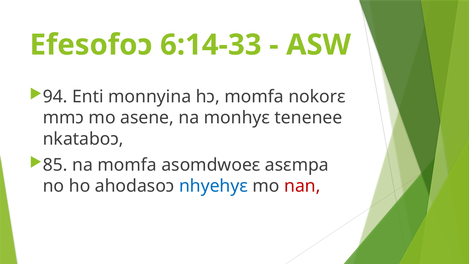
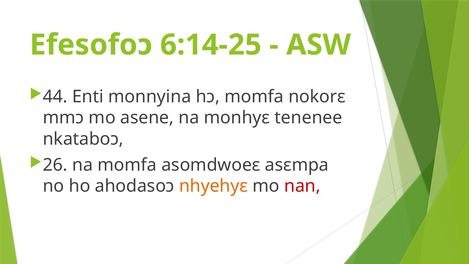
6:14-33: 6:14-33 -> 6:14-25
94: 94 -> 44
85: 85 -> 26
nhyehyɛ colour: blue -> orange
